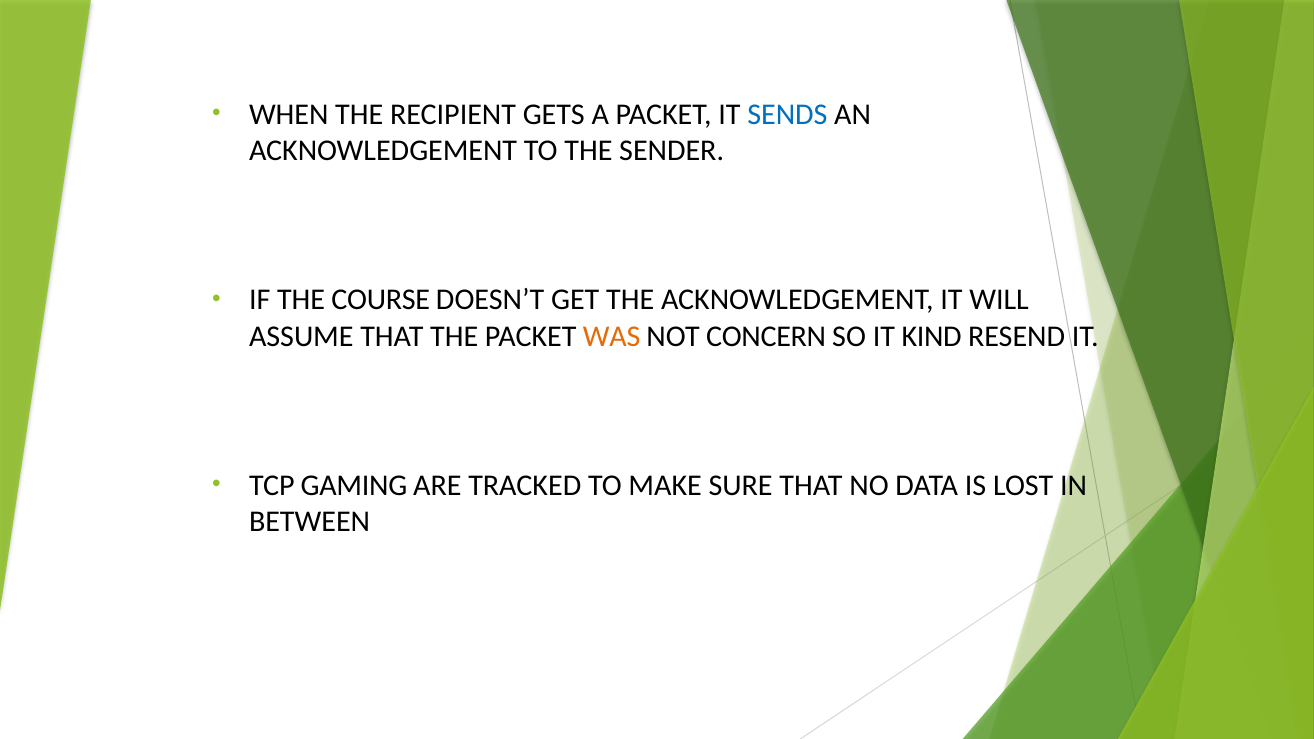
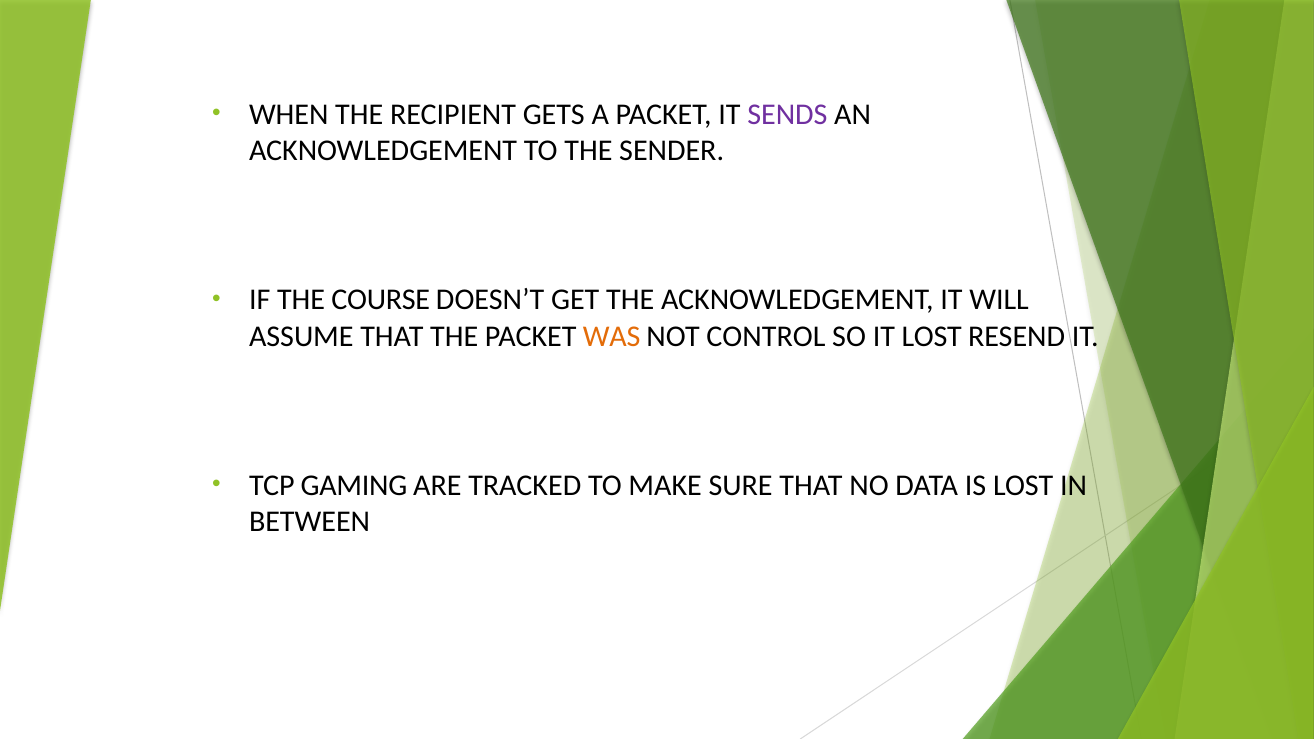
SENDS colour: blue -> purple
CONCERN: CONCERN -> CONTROL
IT KIND: KIND -> LOST
